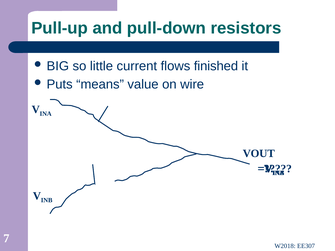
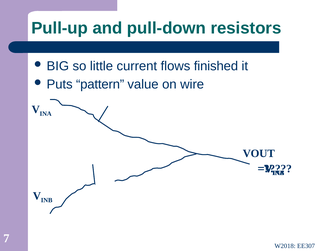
means: means -> pattern
